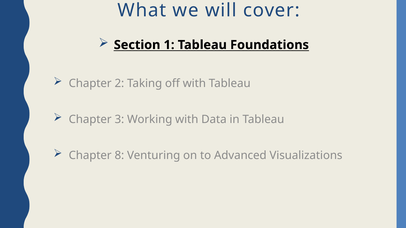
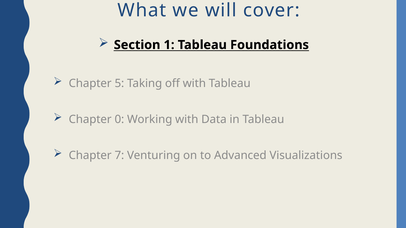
2: 2 -> 5
3: 3 -> 0
8: 8 -> 7
